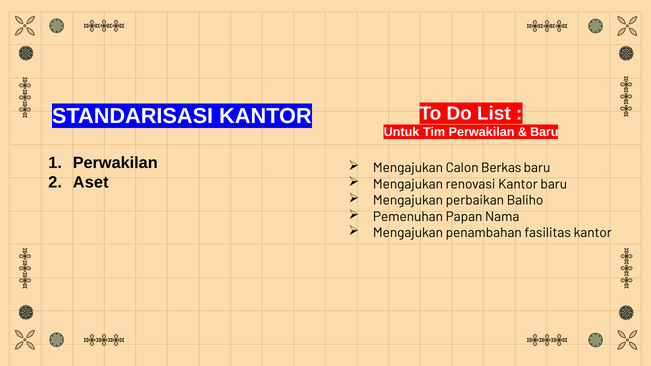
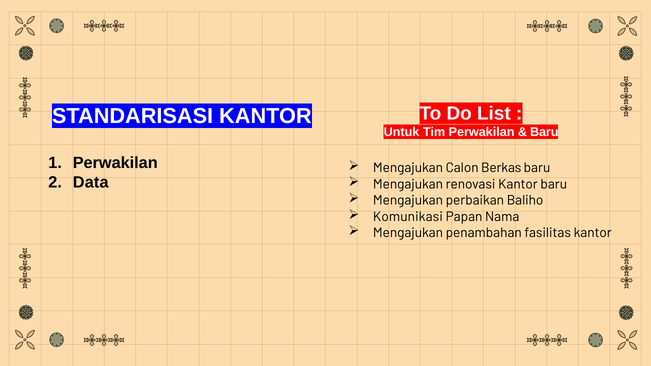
Aset: Aset -> Data
Pemenuhan: Pemenuhan -> Komunikasi
